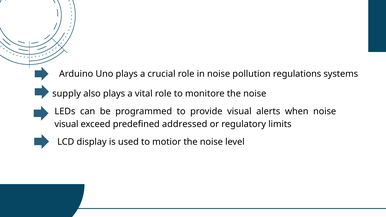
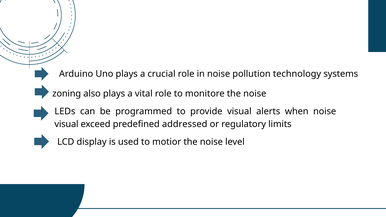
regulations: regulations -> technology
supply: supply -> zoning
